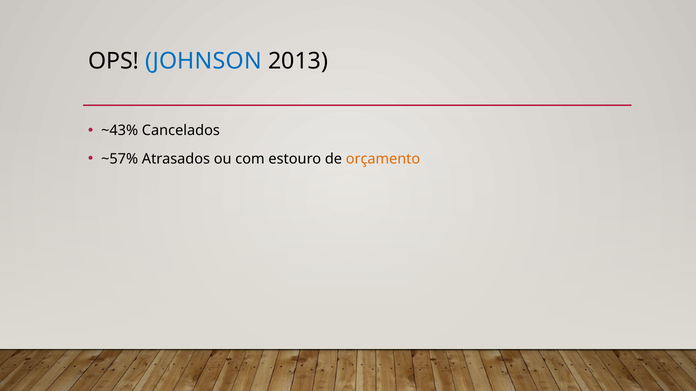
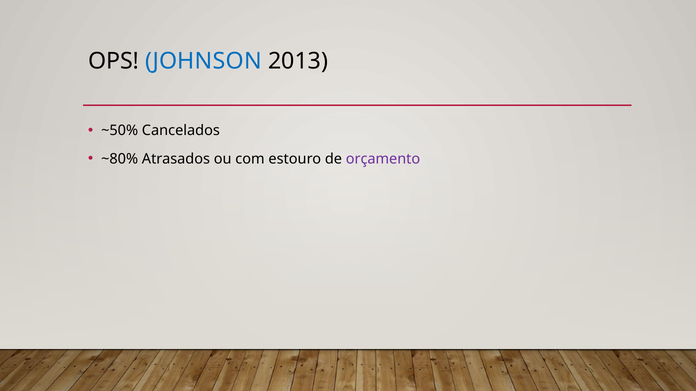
~43%: ~43% -> ~50%
~57%: ~57% -> ~80%
orçamento colour: orange -> purple
